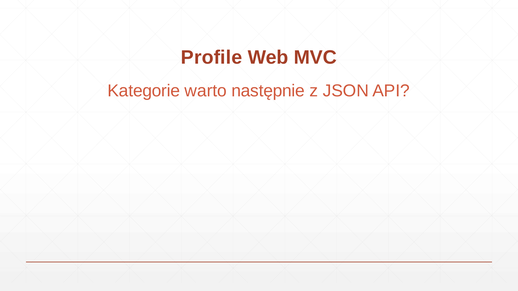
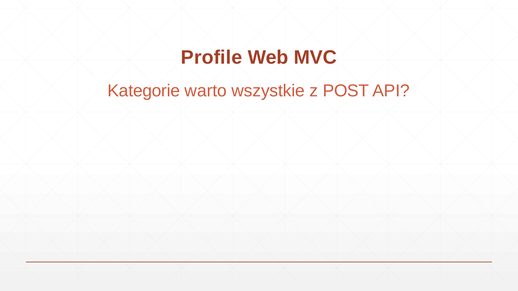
następnie: następnie -> wszystkie
JSON: JSON -> POST
